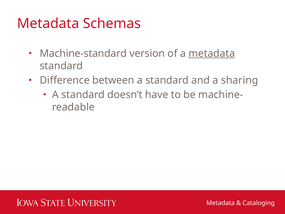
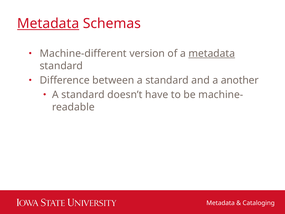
Metadata at (48, 24) underline: none -> present
Machine-standard: Machine-standard -> Machine-different
sharing: sharing -> another
